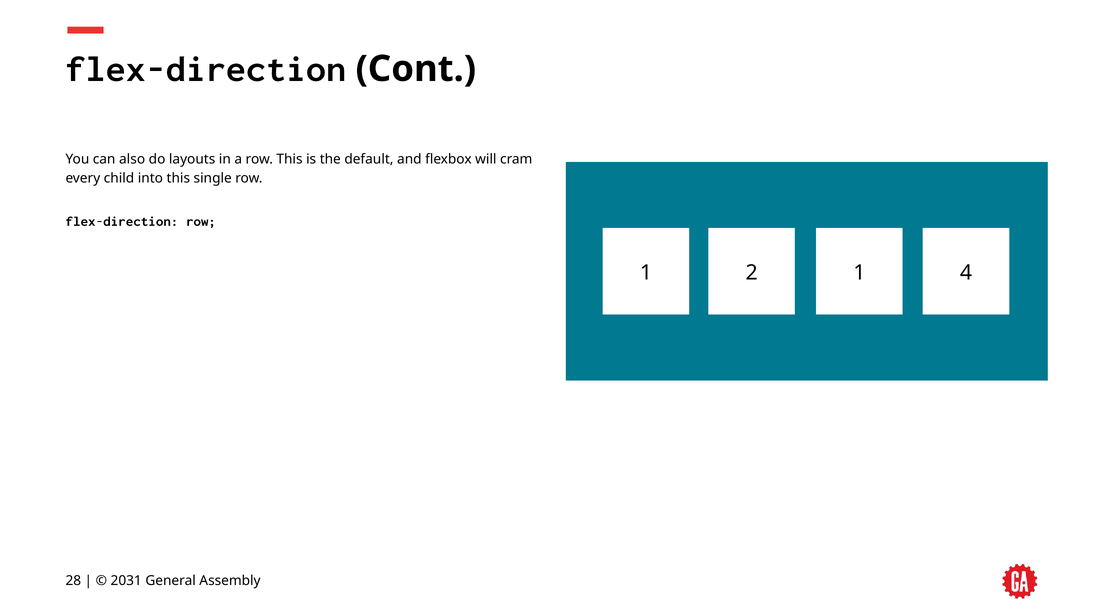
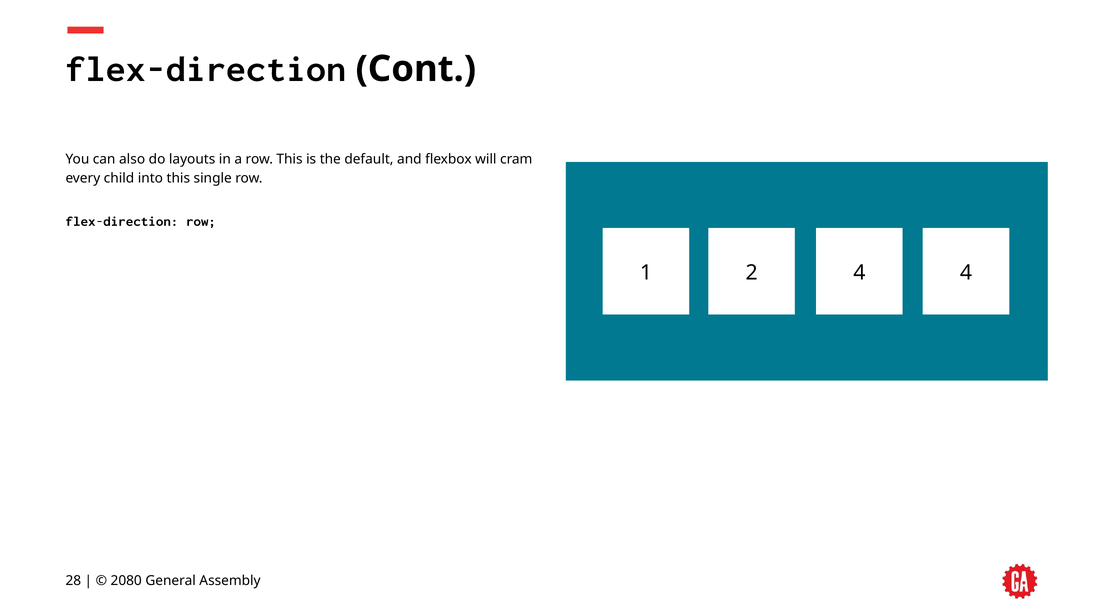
2 1: 1 -> 4
2031: 2031 -> 2080
